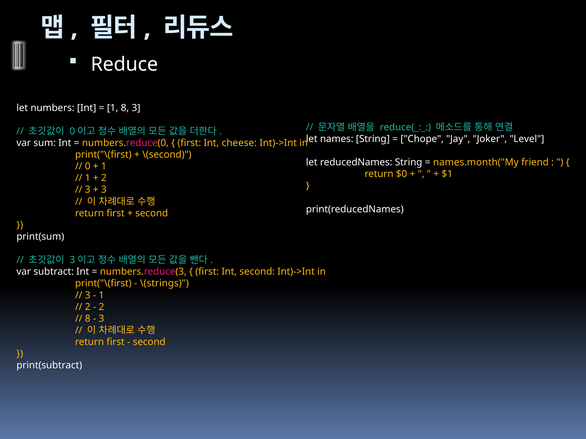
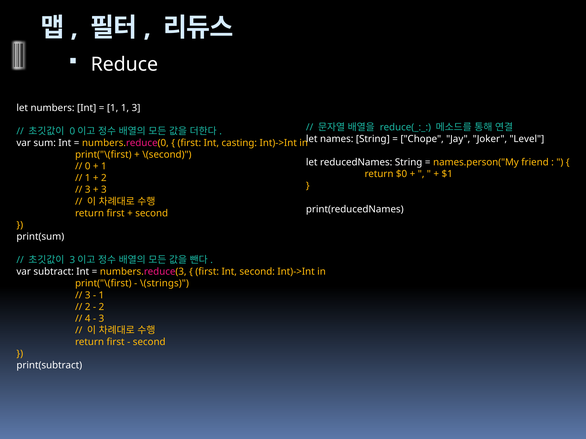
1 8: 8 -> 1
cheese: cheese -> casting
names.month("My: names.month("My -> names.person("My
8 at (88, 319): 8 -> 4
